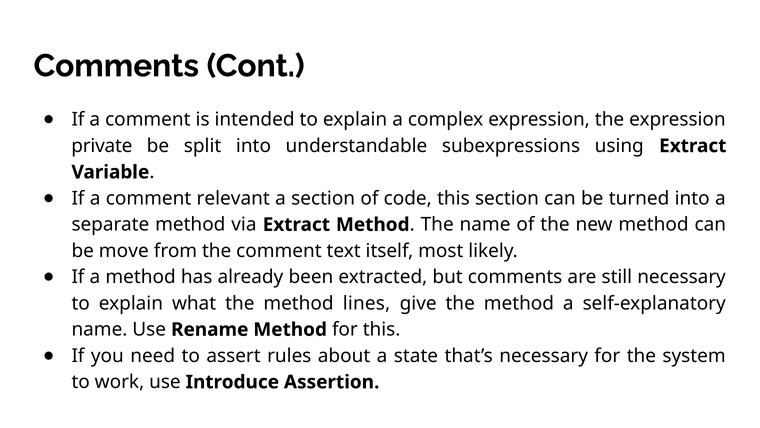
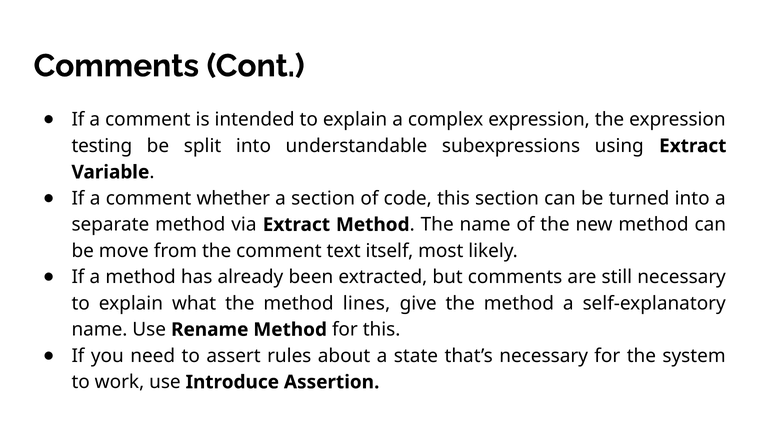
private: private -> testing
relevant: relevant -> whether
